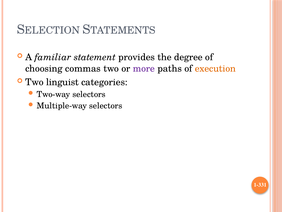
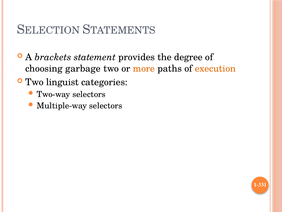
familiar: familiar -> brackets
commas: commas -> garbage
more colour: purple -> orange
